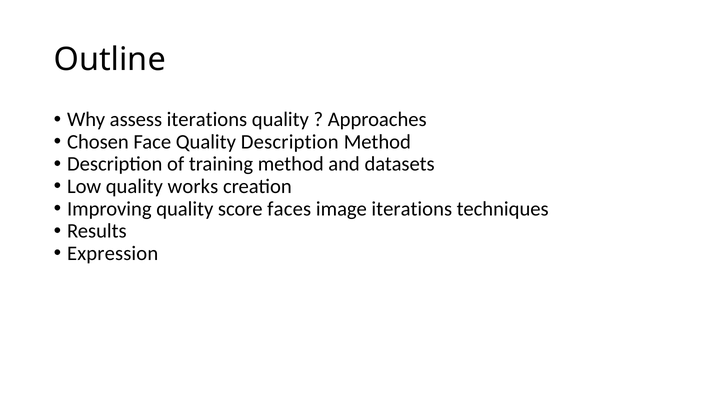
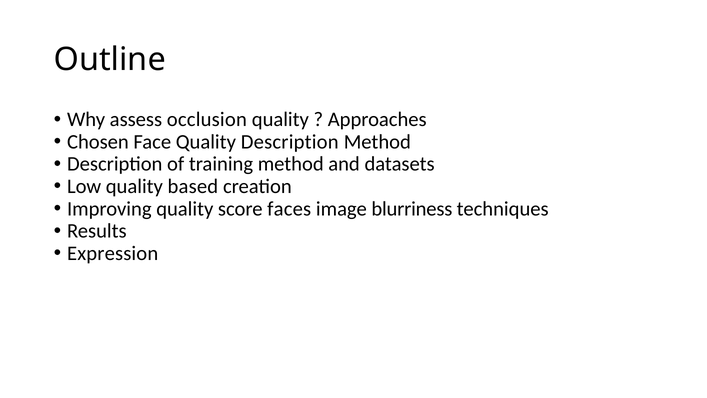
assess iterations: iterations -> occlusion
works: works -> based
image iterations: iterations -> blurriness
